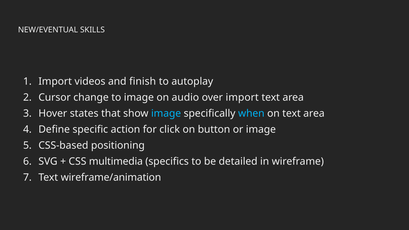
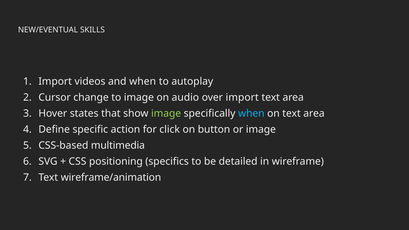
and finish: finish -> when
image at (166, 114) colour: light blue -> light green
positioning: positioning -> multimedia
multimedia: multimedia -> positioning
